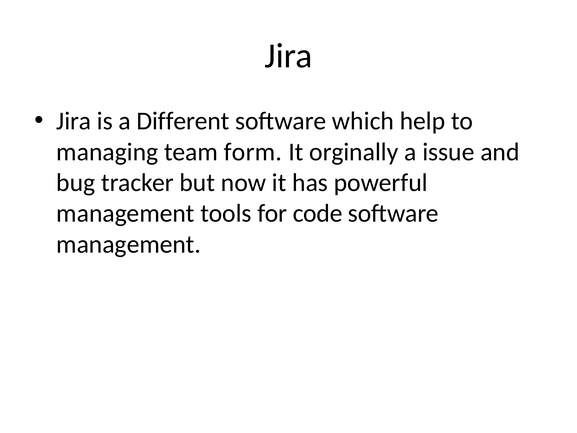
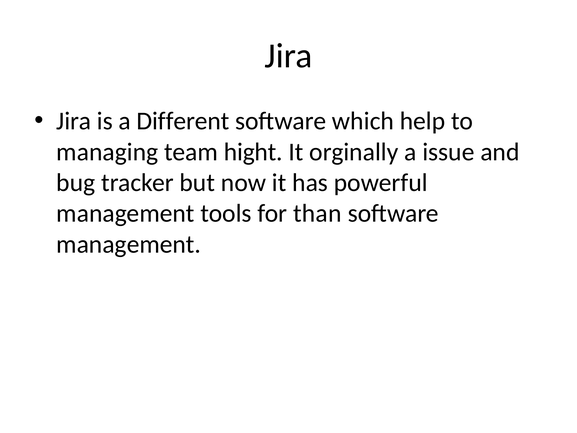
form: form -> hight
code: code -> than
